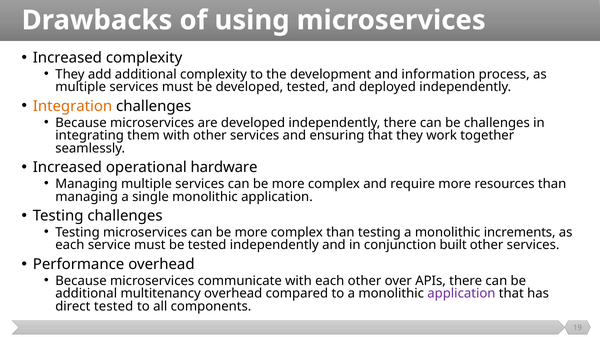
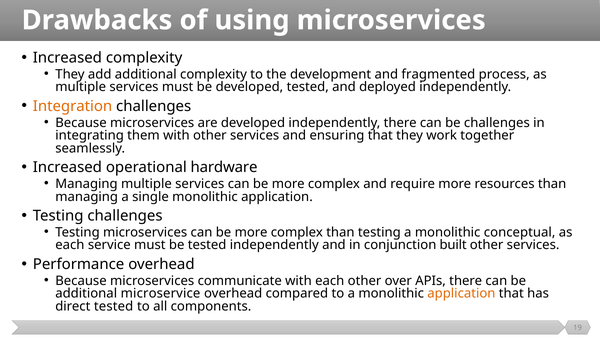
information: information -> fragmented
increments: increments -> conceptual
multitenancy: multitenancy -> microservice
application at (461, 294) colour: purple -> orange
